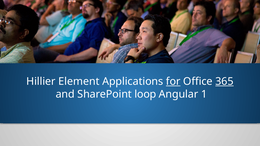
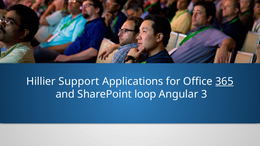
Element: Element -> Support
for underline: present -> none
1: 1 -> 3
